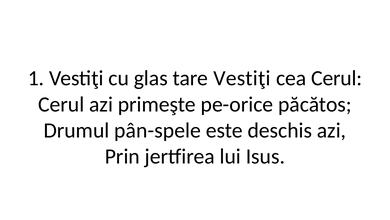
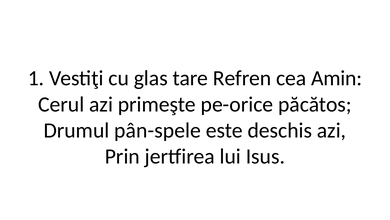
tare Vestiţi: Vestiţi -> Refren
cea Cerul: Cerul -> Amin
